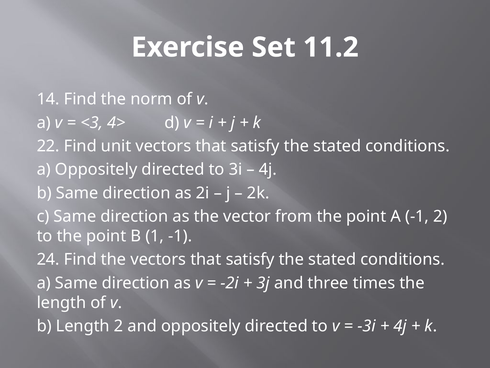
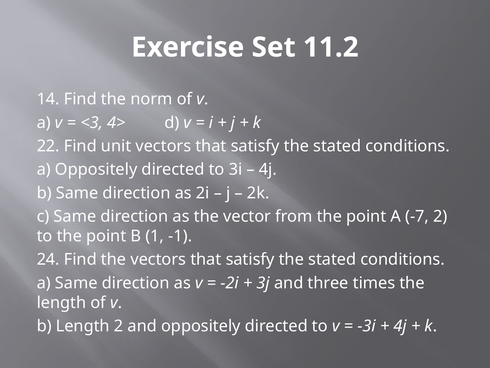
A -1: -1 -> -7
